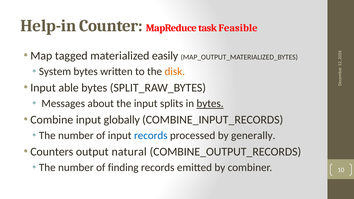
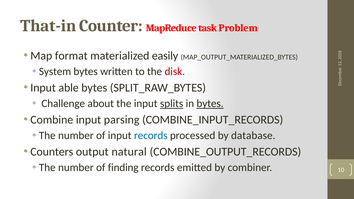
Help-in: Help-in -> That-in
Feasible: Feasible -> Problem
tagged: tagged -> format
disk colour: orange -> red
Messages: Messages -> Challenge
splits underline: none -> present
globally: globally -> parsing
generally: generally -> database
